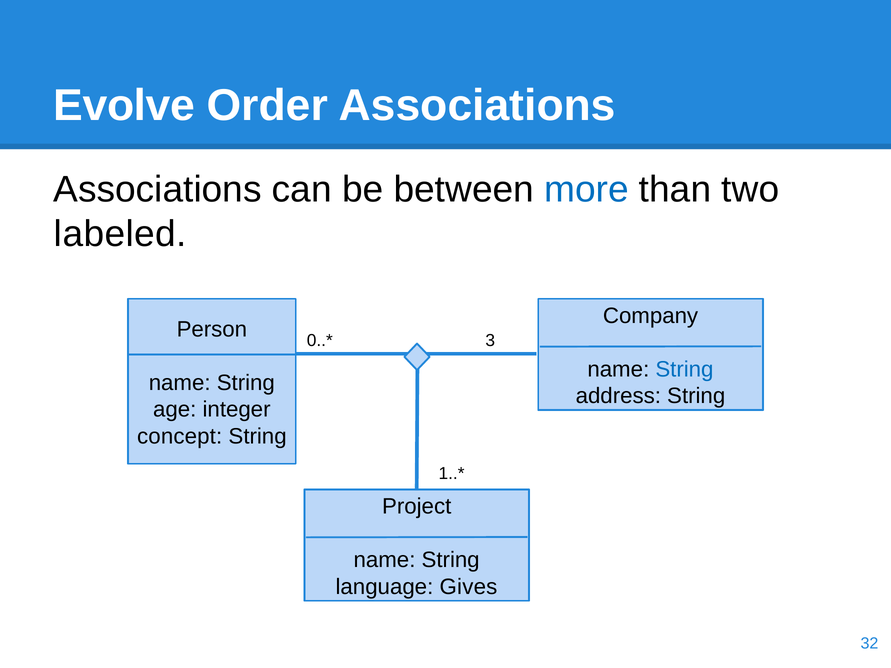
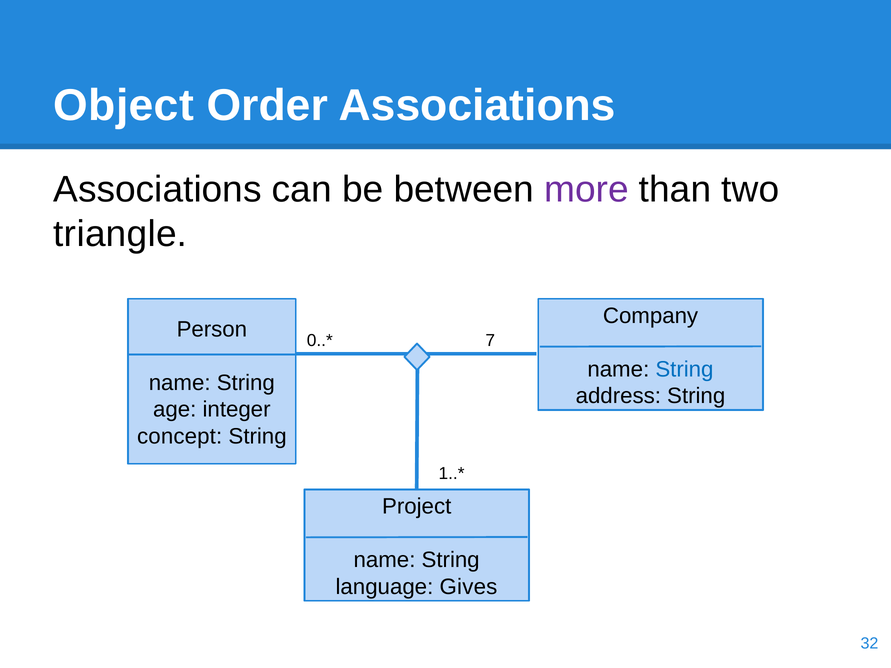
Evolve: Evolve -> Object
more colour: blue -> purple
labeled: labeled -> triangle
3: 3 -> 7
